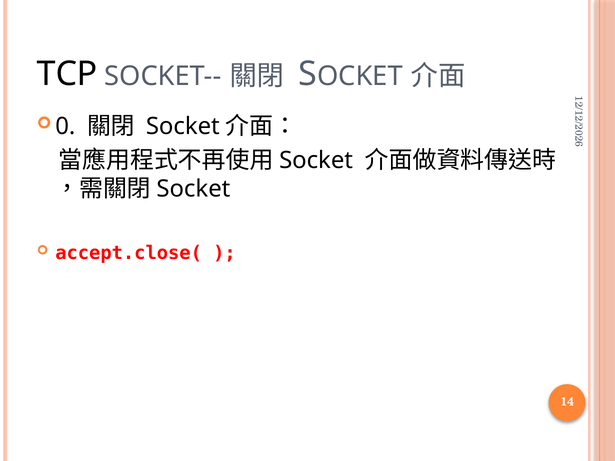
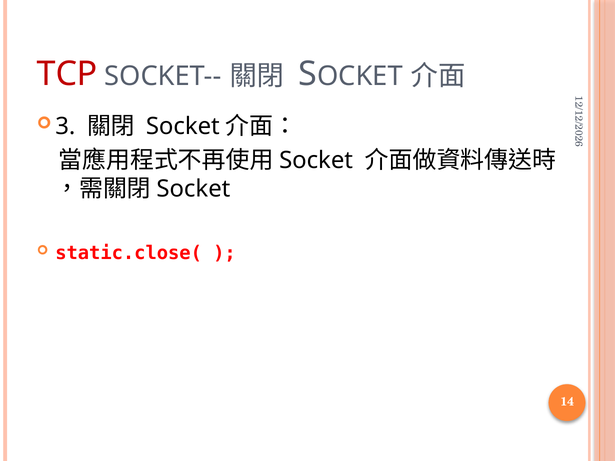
TCP colour: black -> red
0 at (65, 127): 0 -> 3
accept.close(: accept.close( -> static.close(
